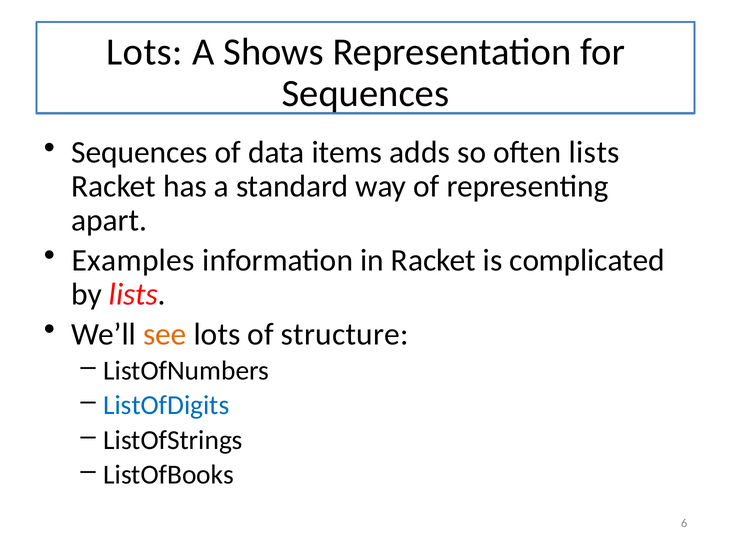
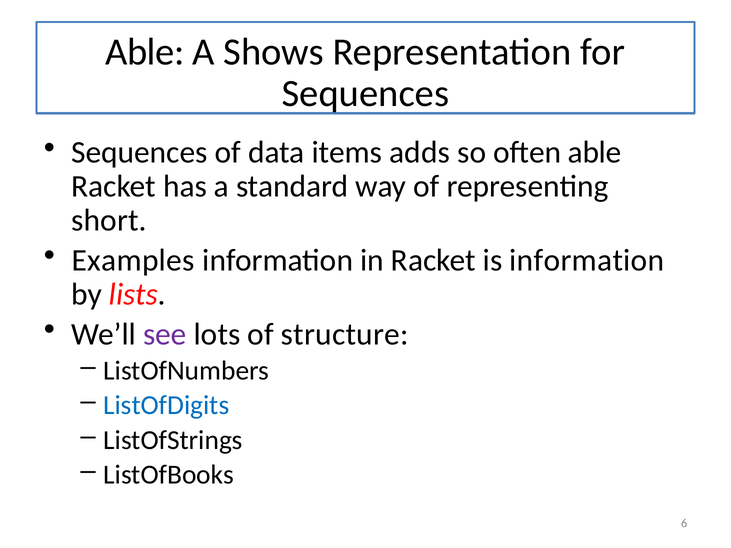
Lots at (144, 52): Lots -> Able
often lists: lists -> able
apart: apart -> short
is complicated: complicated -> information
see colour: orange -> purple
